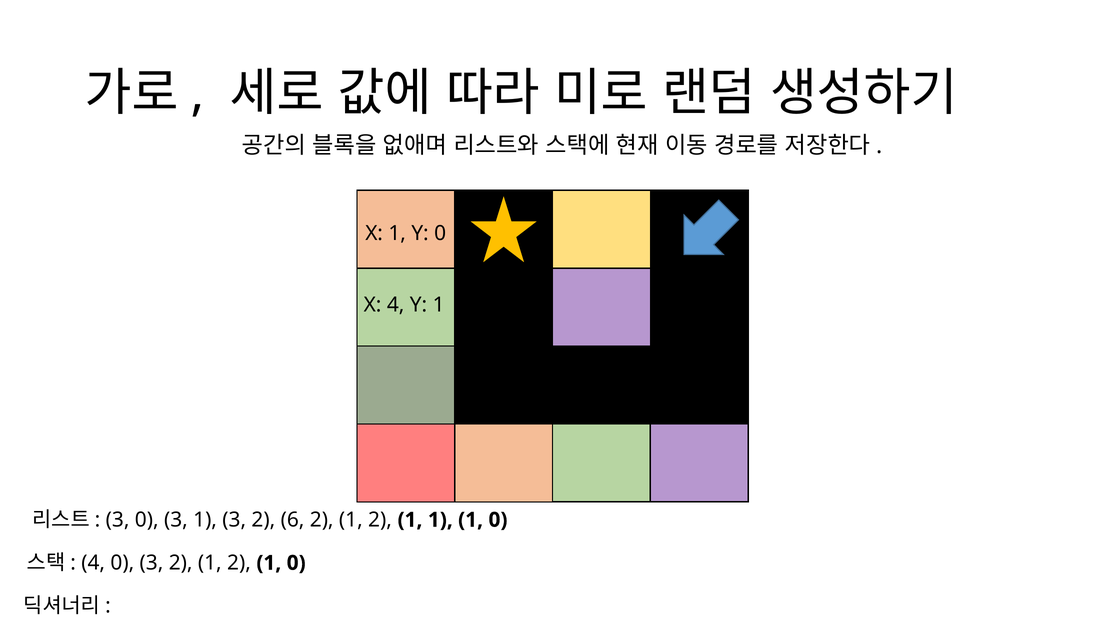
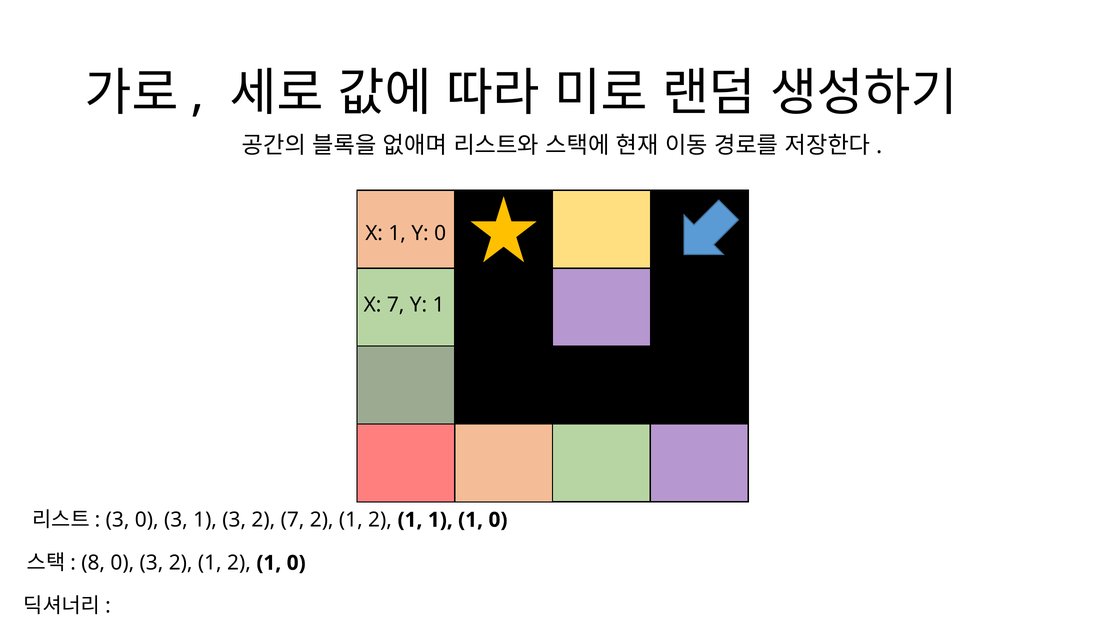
X 4: 4 -> 7
2 6: 6 -> 7
4 at (93, 562): 4 -> 8
